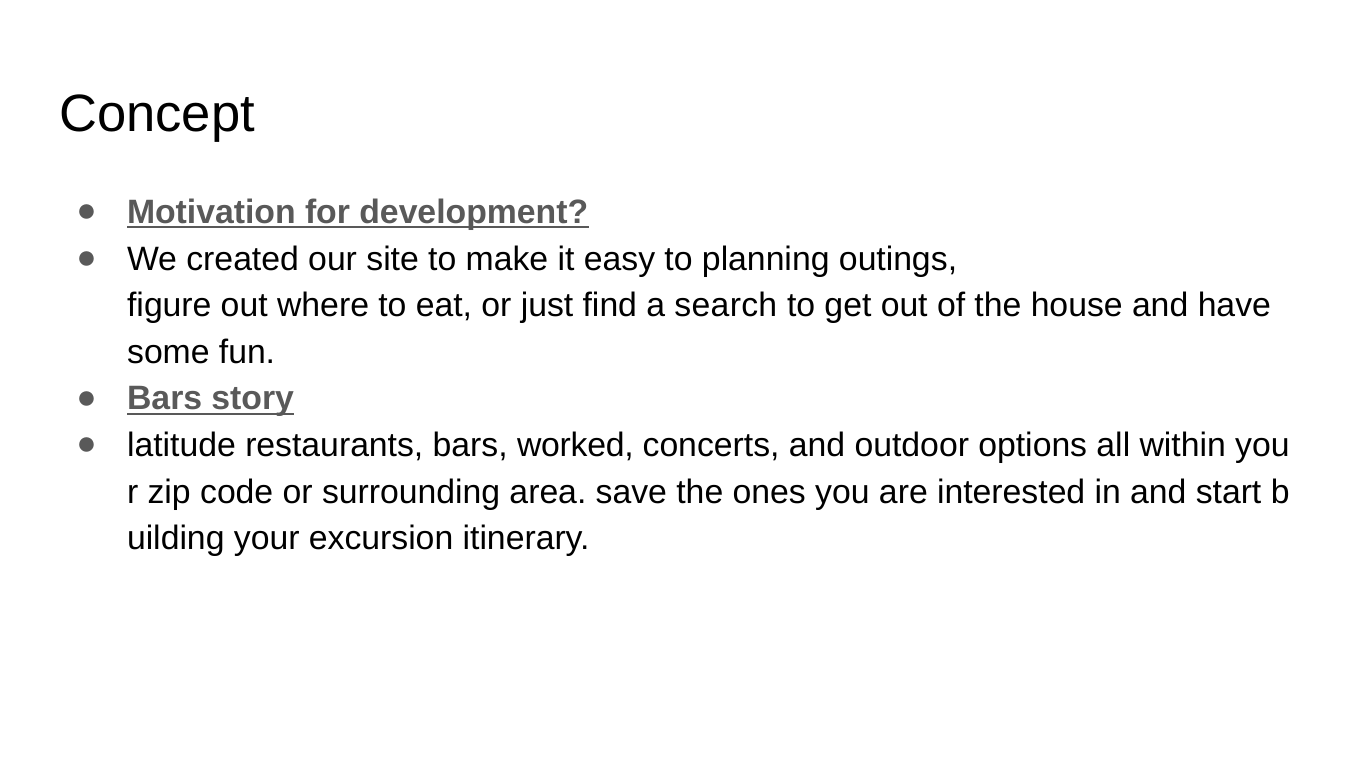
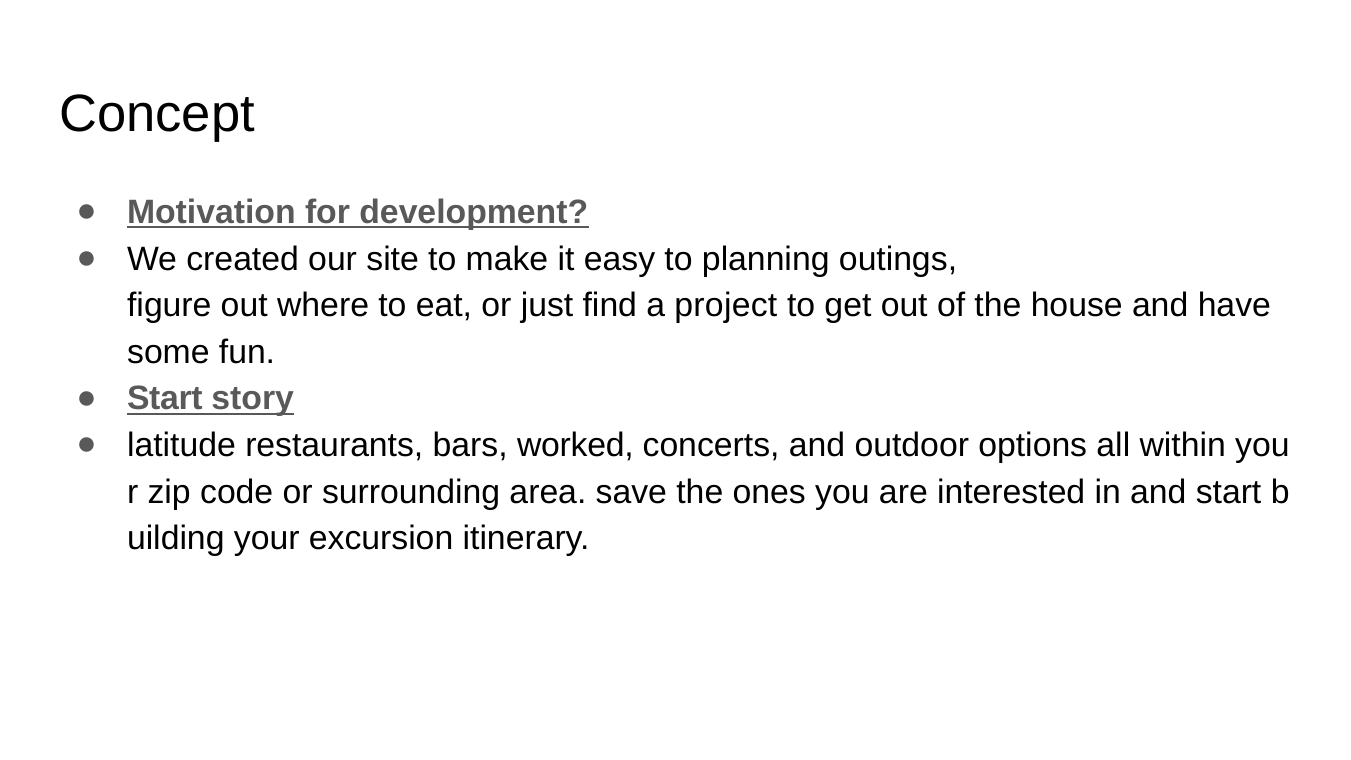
search: search -> project
Bars at (165, 399): Bars -> Start
